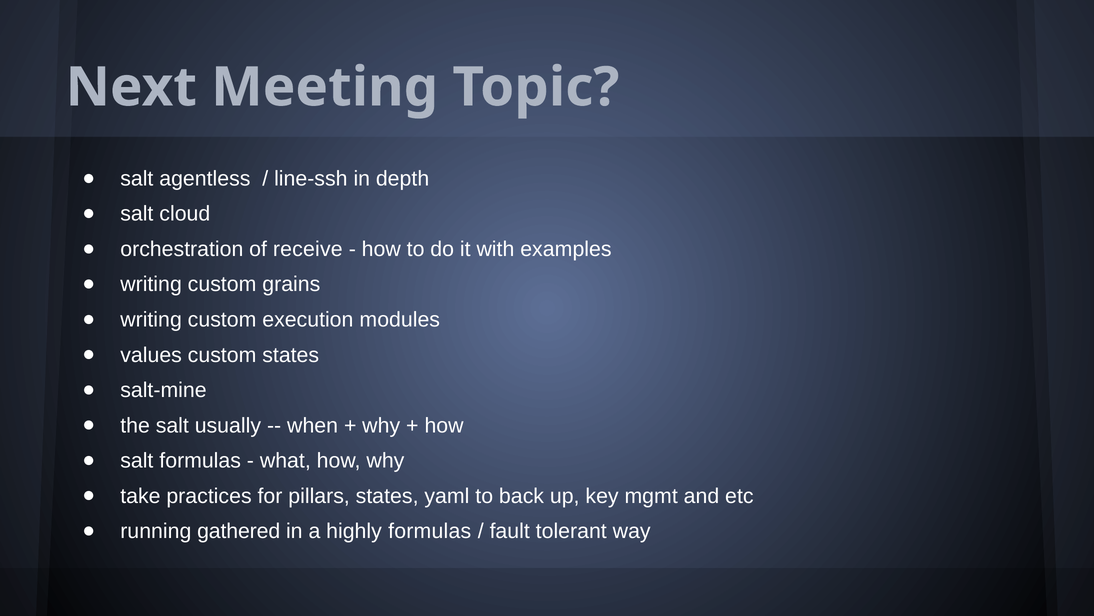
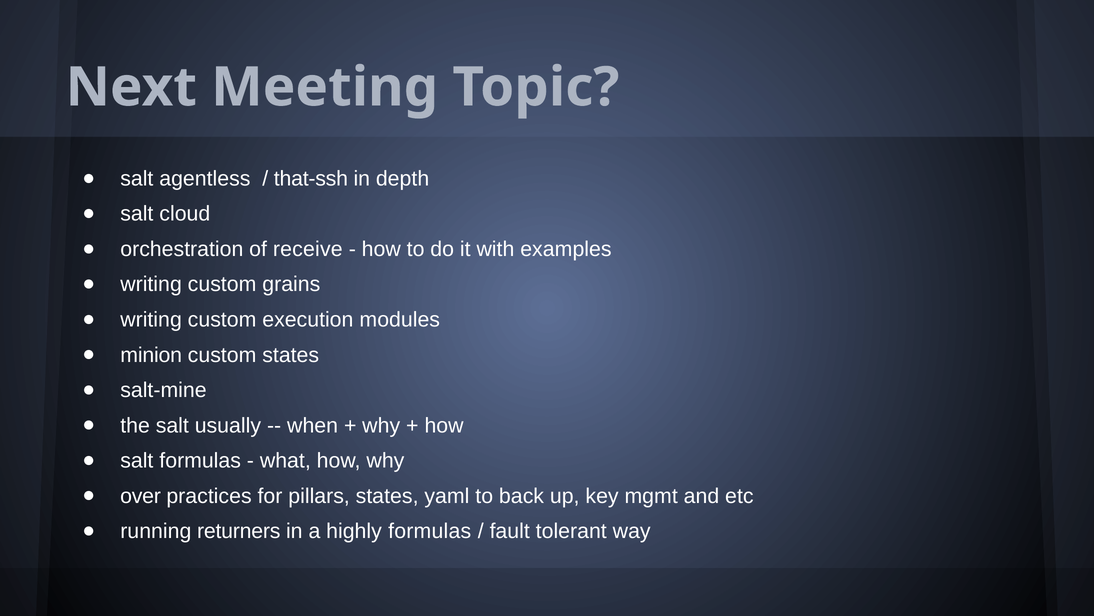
line-ssh: line-ssh -> that-ssh
values: values -> minion
take: take -> over
gathered: gathered -> returners
